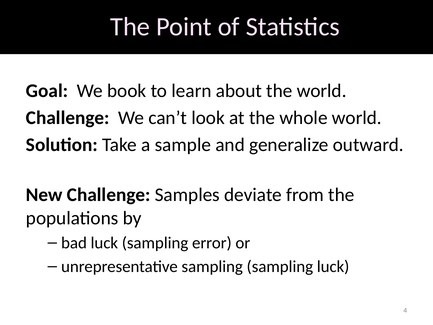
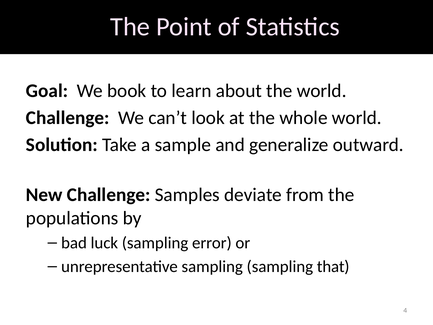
sampling luck: luck -> that
